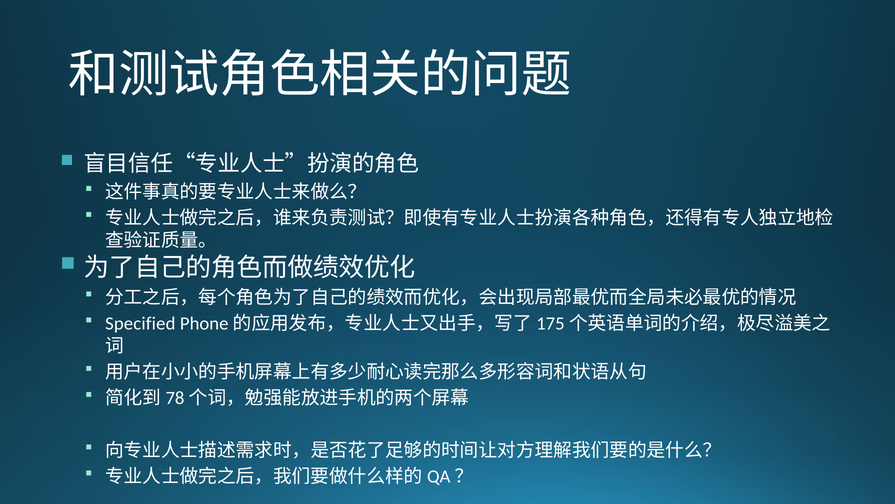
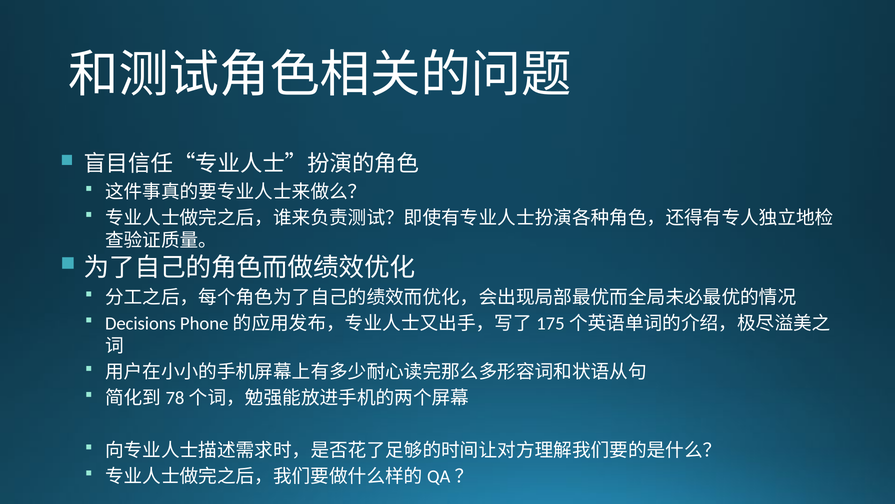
Specified: Specified -> Decisions
